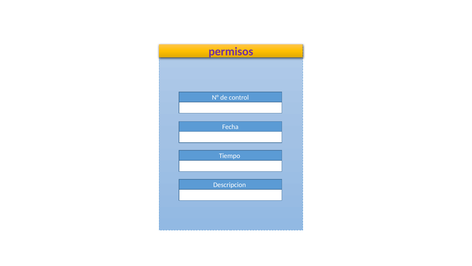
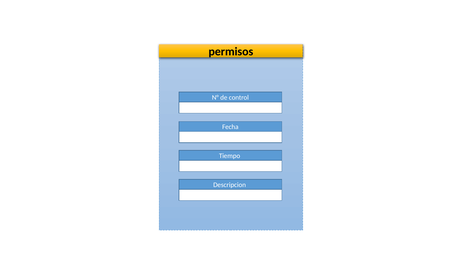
permisos colour: purple -> black
